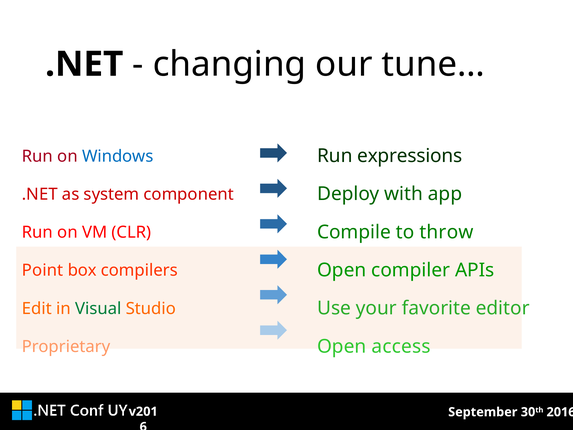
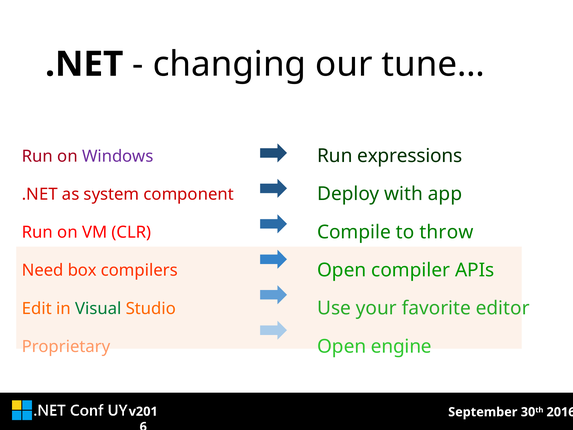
Windows colour: blue -> purple
Point: Point -> Need
access: access -> engine
